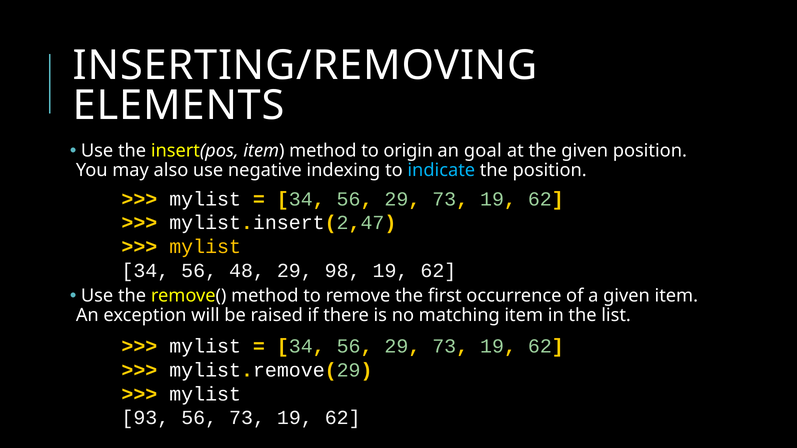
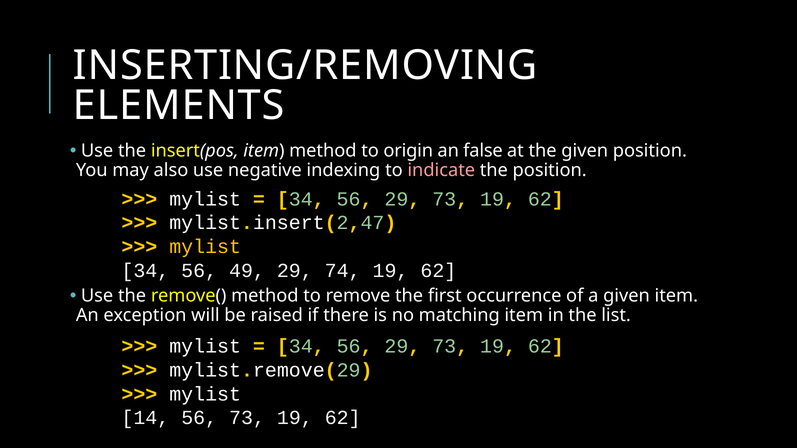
goal: goal -> false
indicate colour: light blue -> pink
48: 48 -> 49
98: 98 -> 74
93: 93 -> 14
